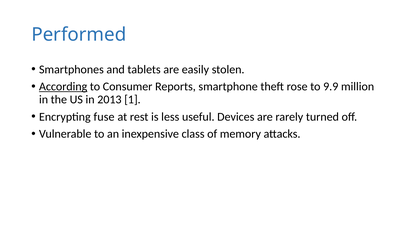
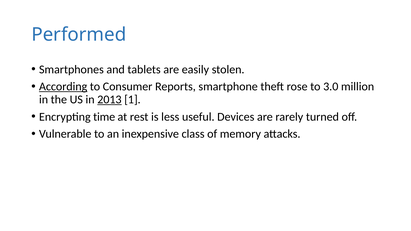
9.9: 9.9 -> 3.0
2013 underline: none -> present
fuse: fuse -> time
